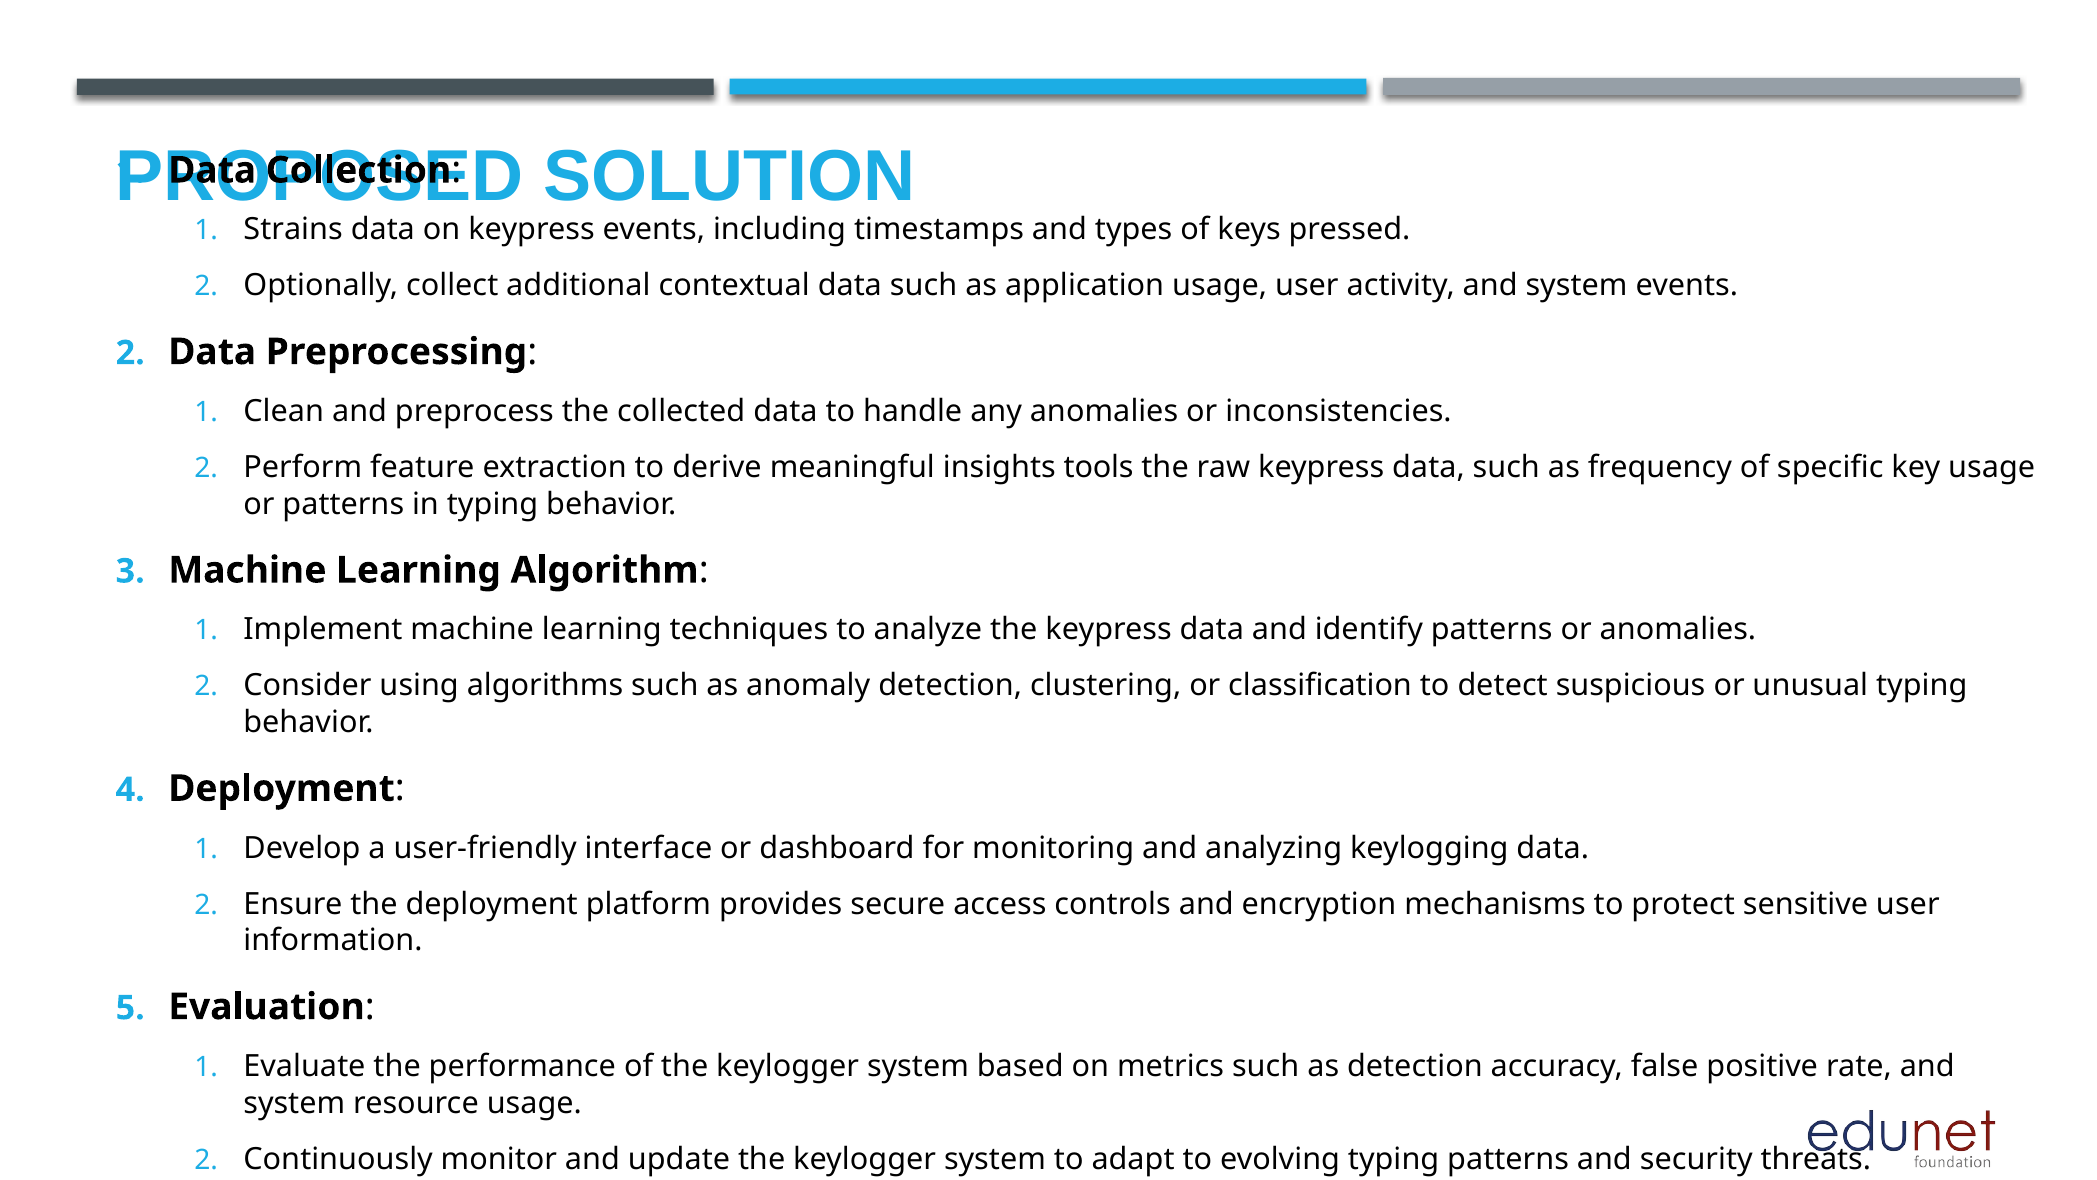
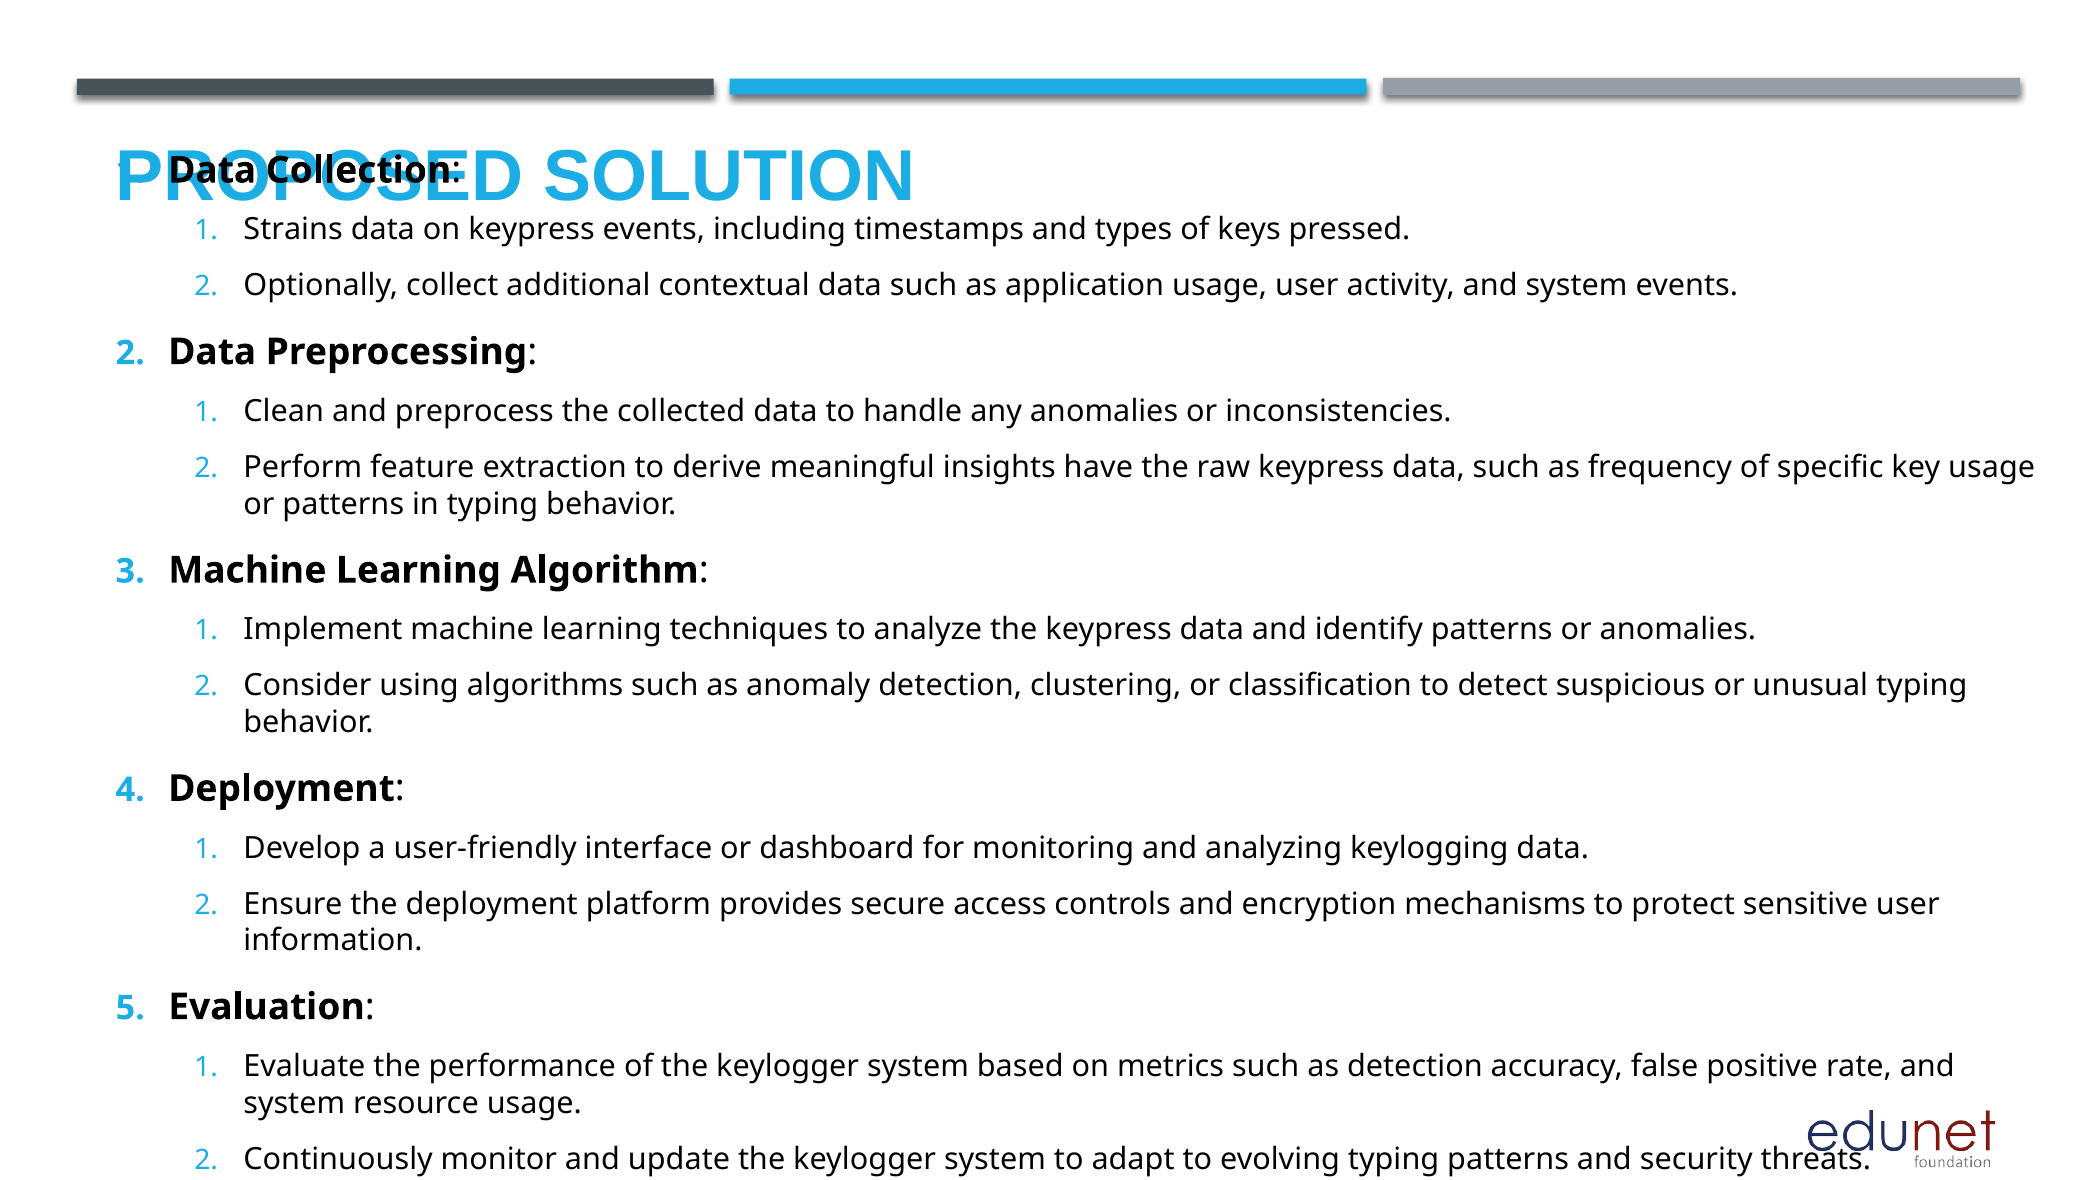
tools: tools -> have
